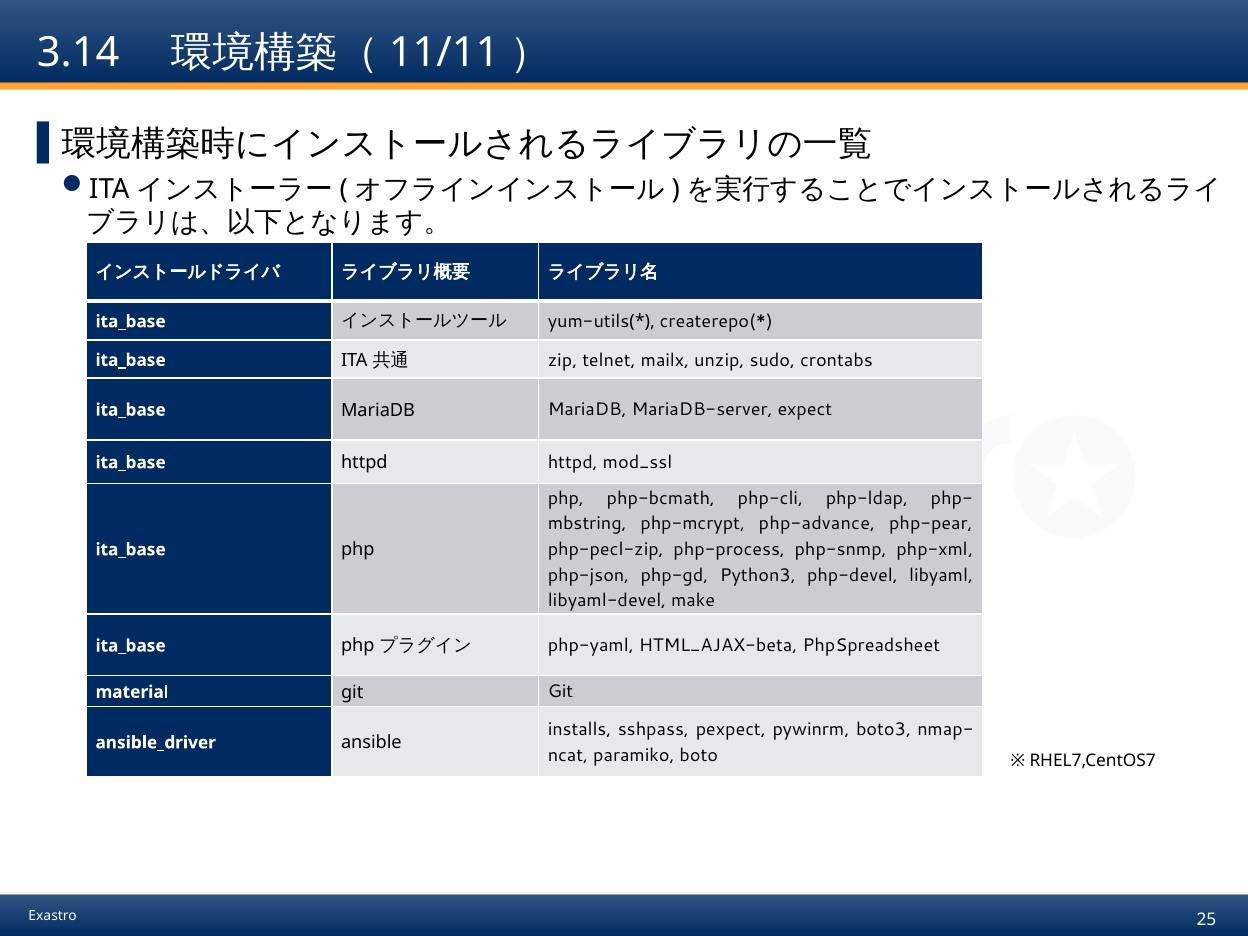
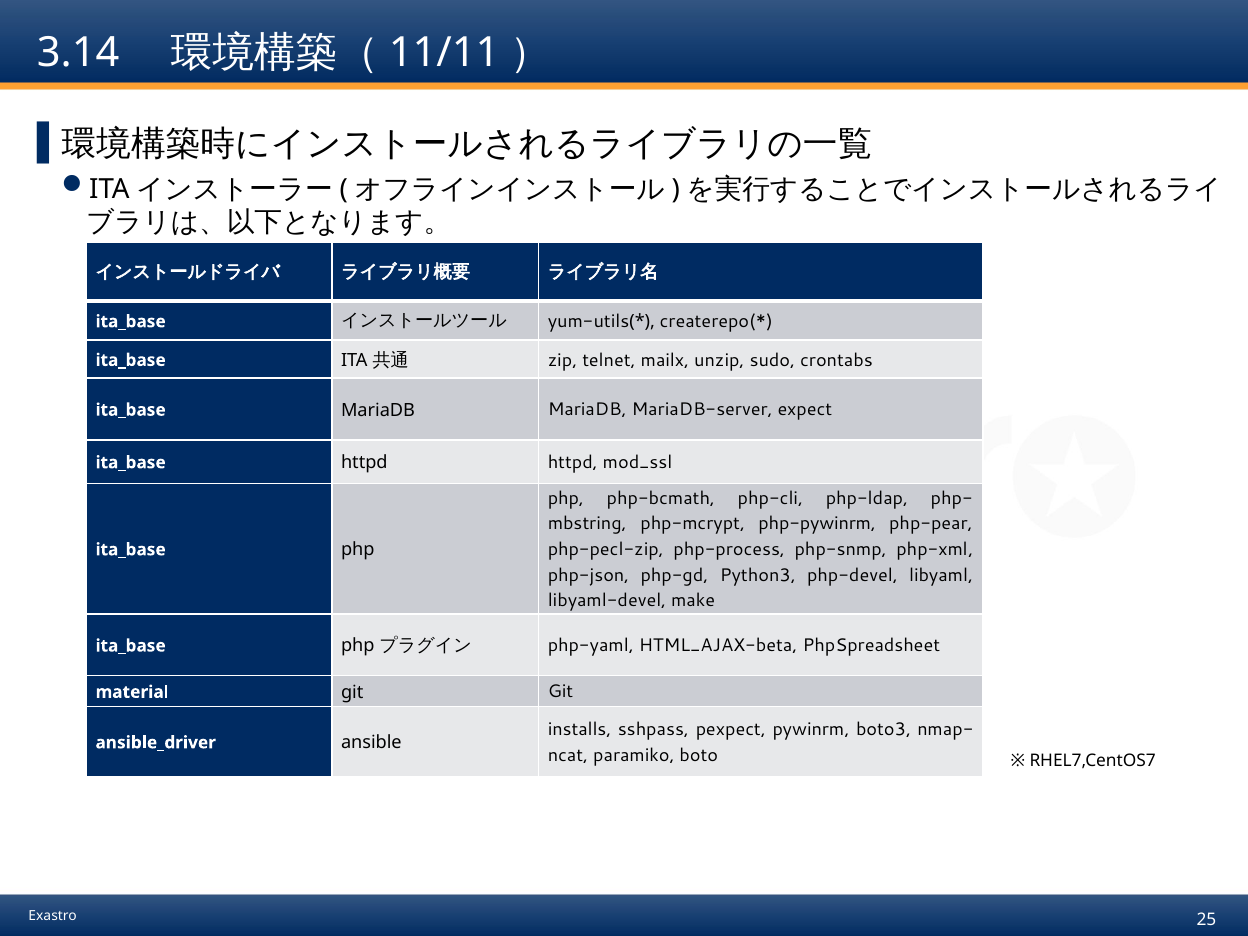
php-advance: php-advance -> php-pywinrm
